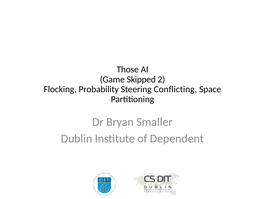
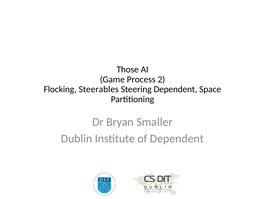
Skipped: Skipped -> Process
Probability: Probability -> Steerables
Steering Conflicting: Conflicting -> Dependent
